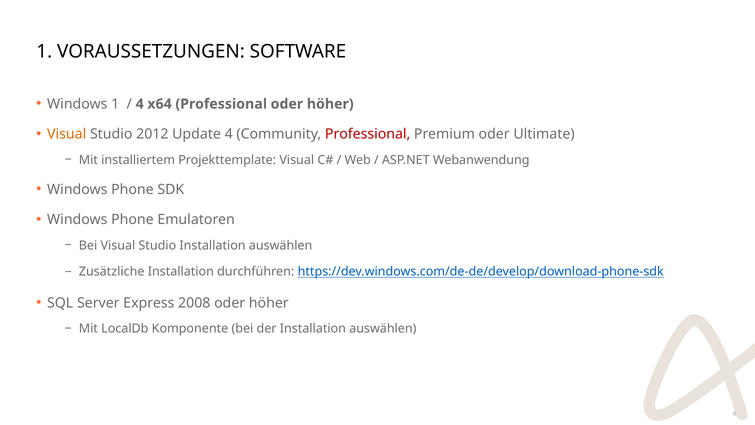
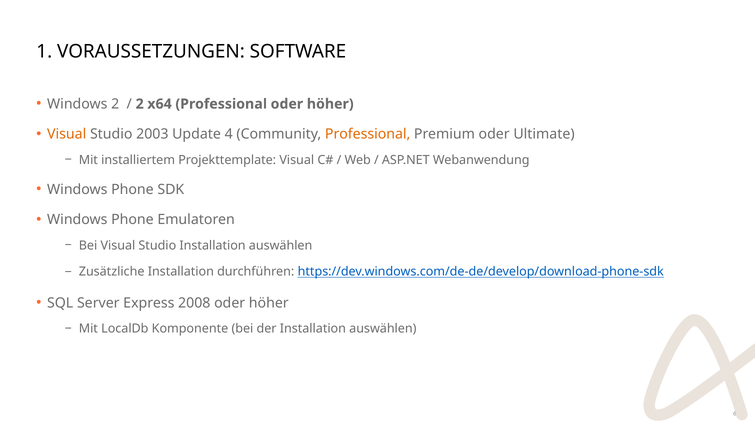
Windows 1: 1 -> 2
4 at (140, 104): 4 -> 2
2012: 2012 -> 2003
Professional at (368, 134) colour: red -> orange
